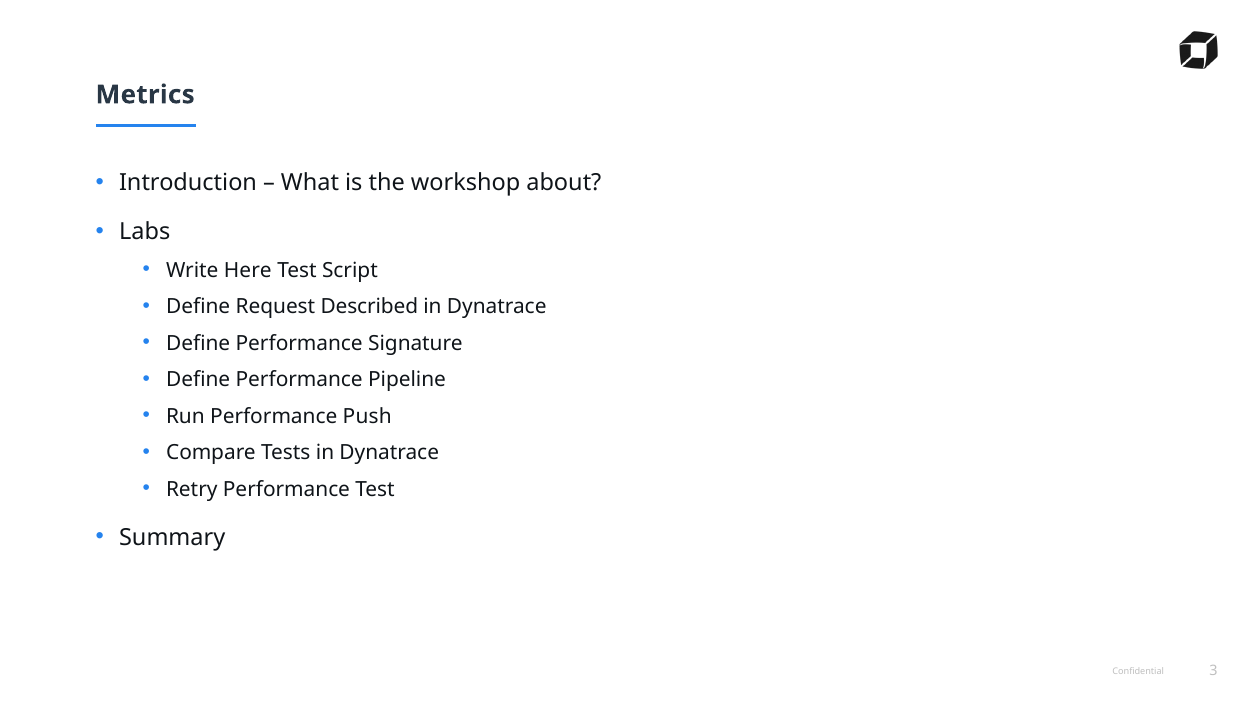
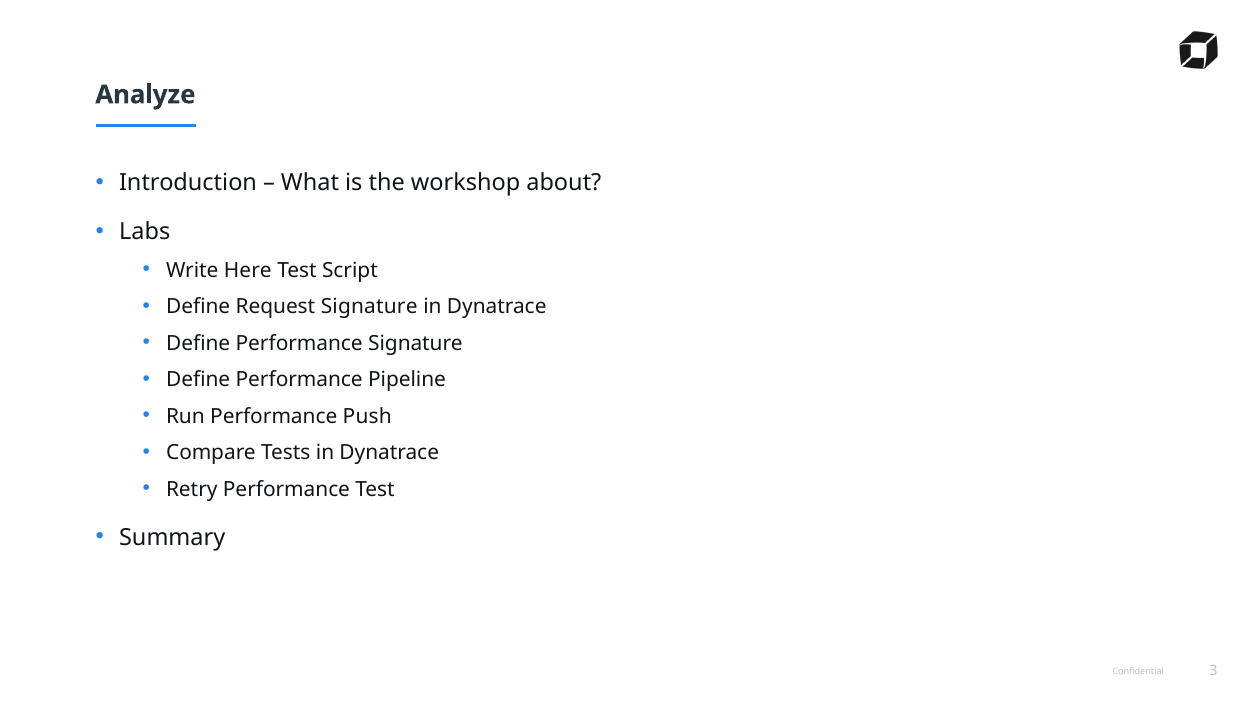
Metrics: Metrics -> Analyze
Request Described: Described -> Signature
